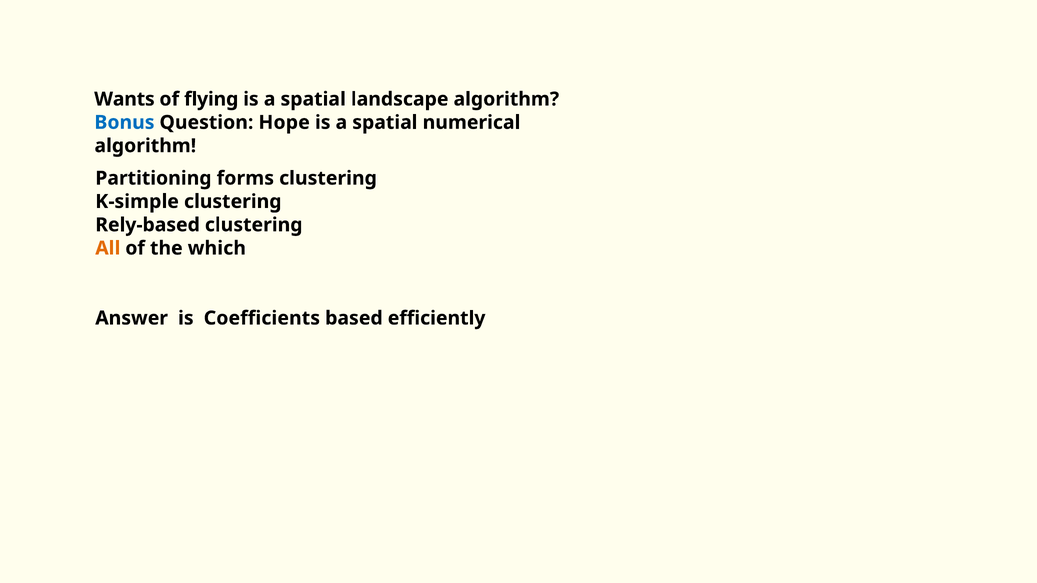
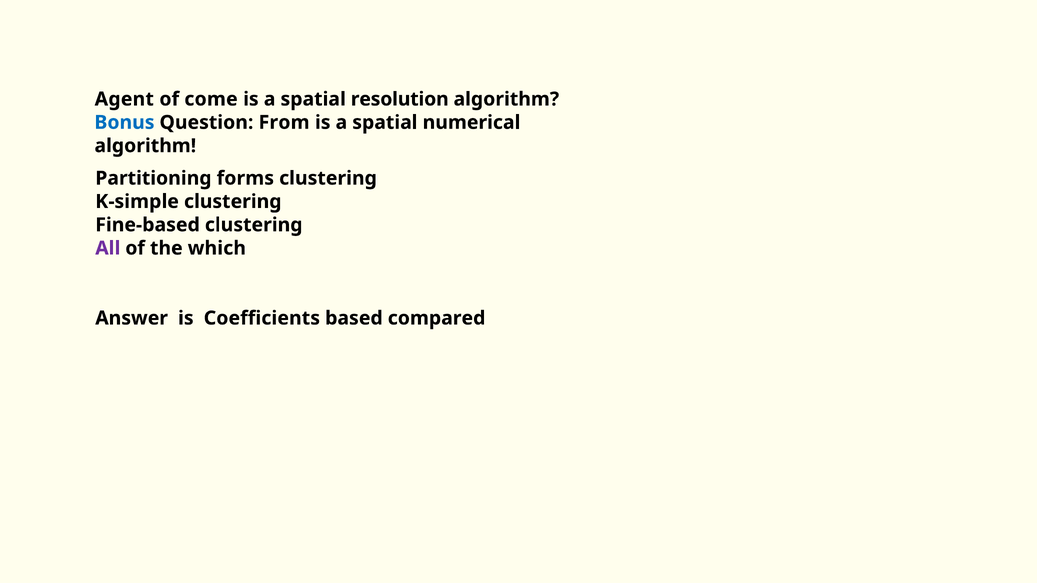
Wants: Wants -> Agent
flying: flying -> come
landscape: landscape -> resolution
Hope: Hope -> From
Rely-based: Rely-based -> Fine-based
All colour: orange -> purple
efficiently: efficiently -> compared
